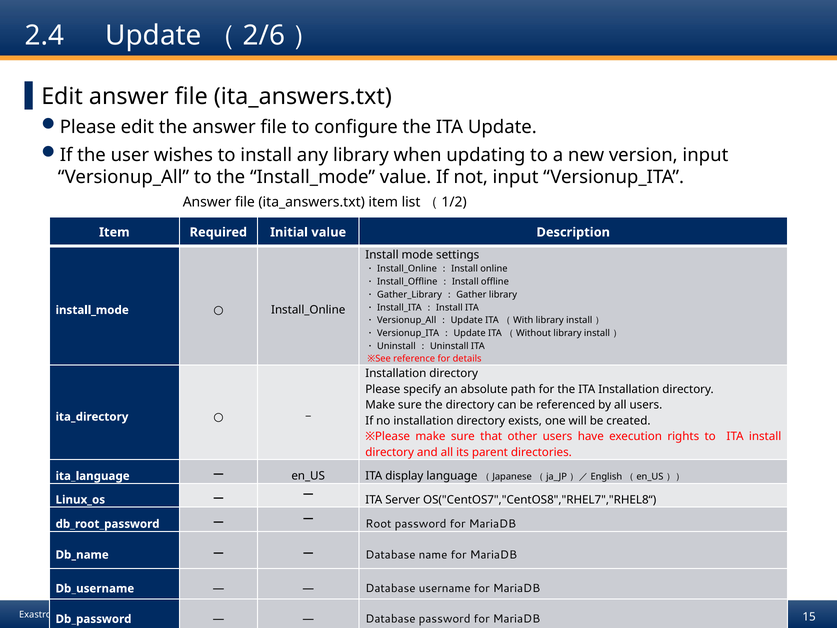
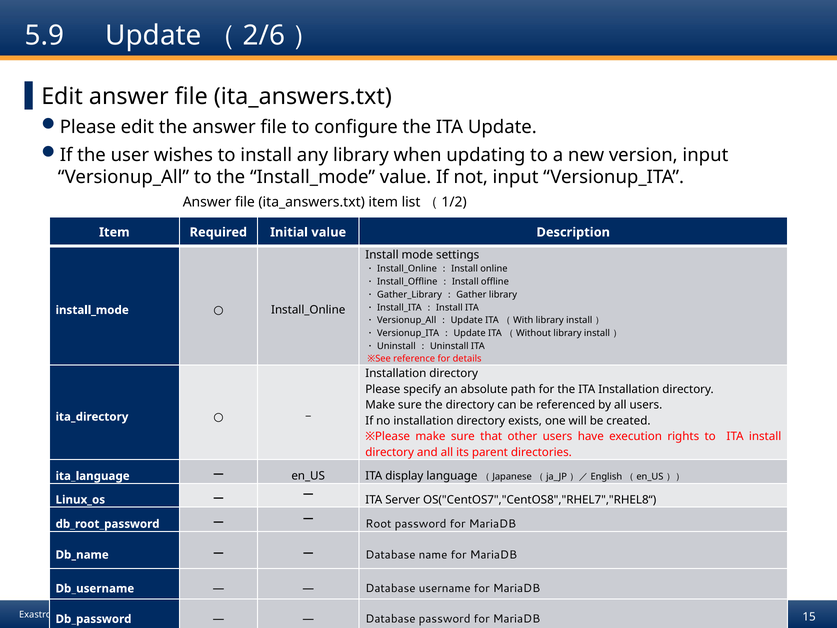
2.4: 2.4 -> 5.9
